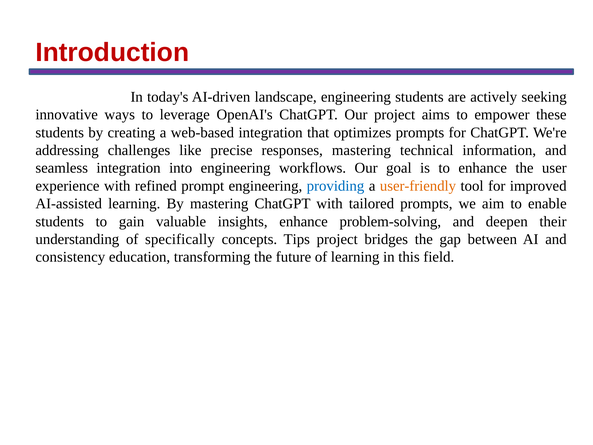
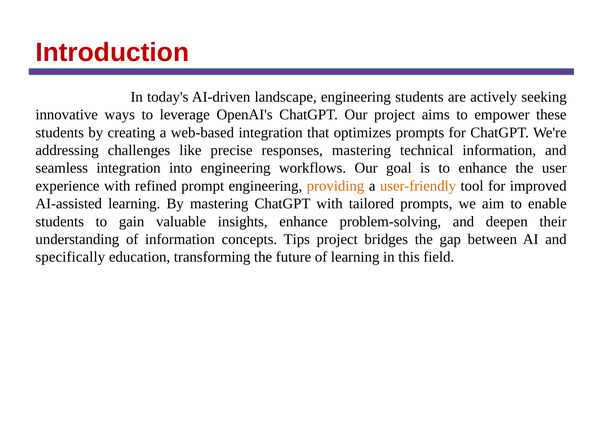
providing colour: blue -> orange
of specifically: specifically -> information
consistency: consistency -> specifically
